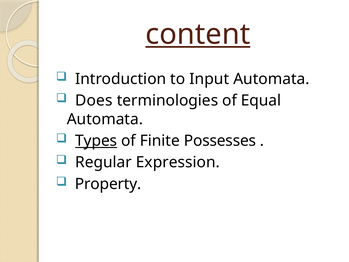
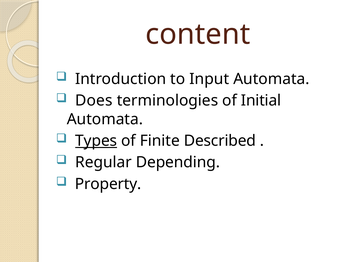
content underline: present -> none
Equal: Equal -> Initial
Possesses: Possesses -> Described
Expression: Expression -> Depending
